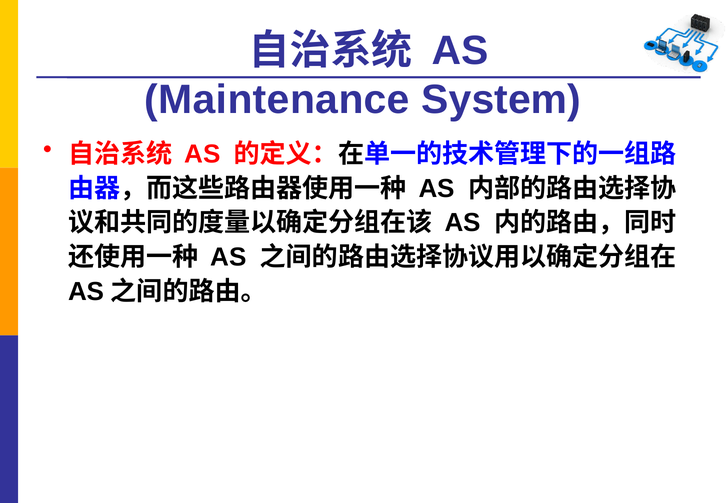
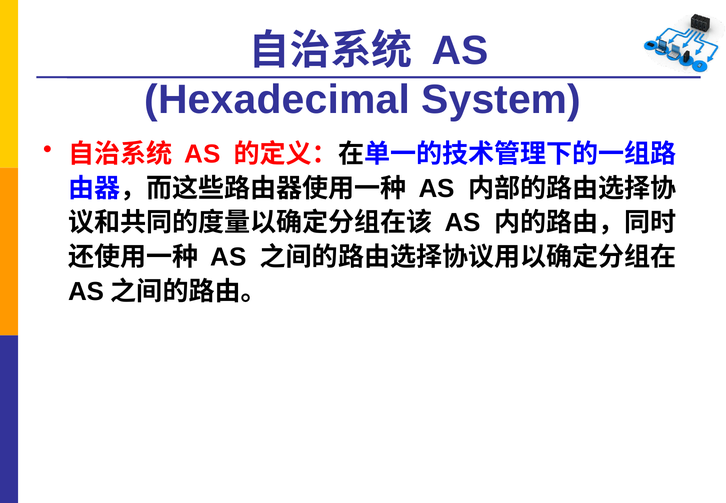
Maintenance: Maintenance -> Hexadecimal
